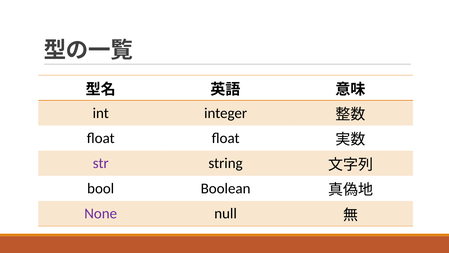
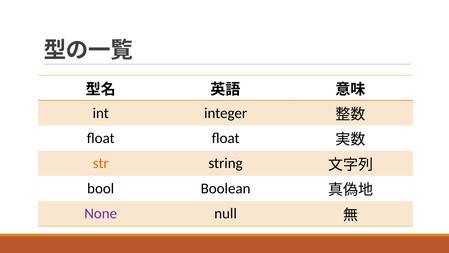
str colour: purple -> orange
